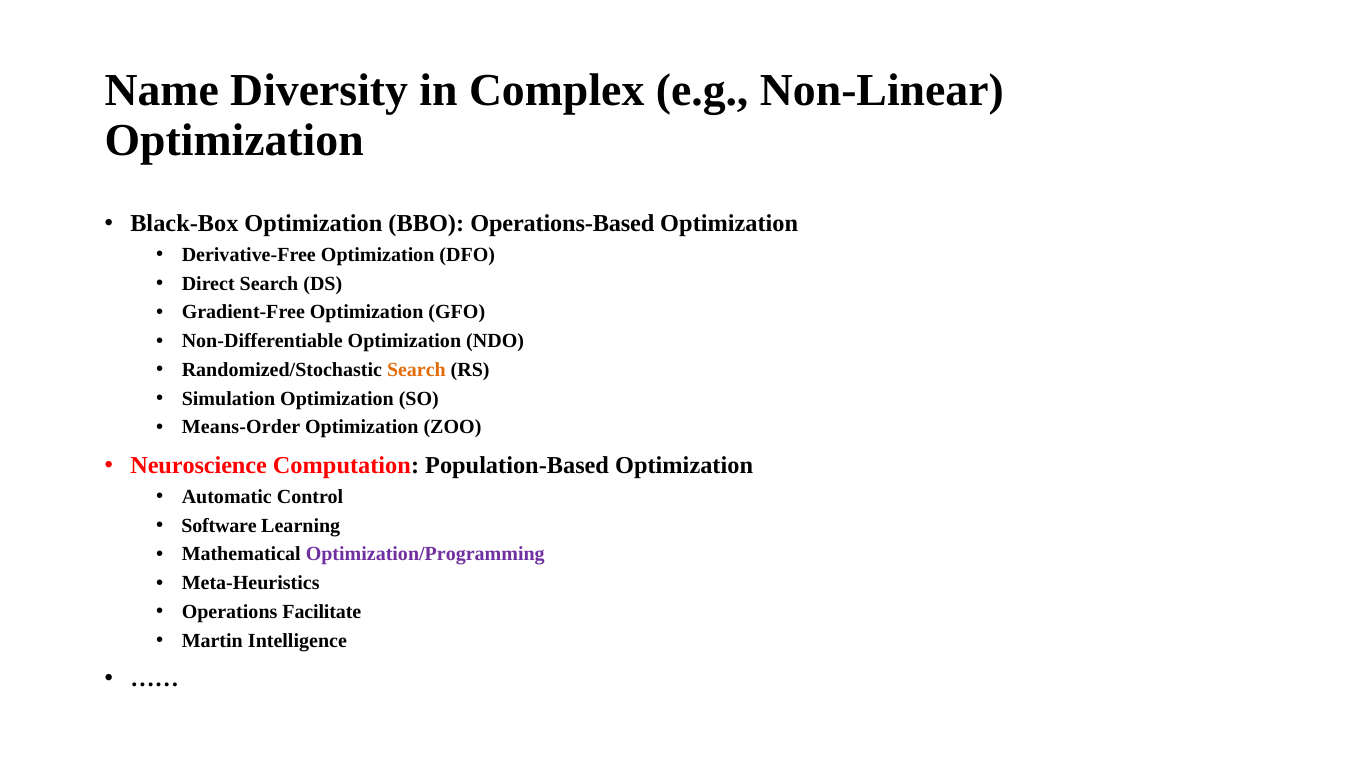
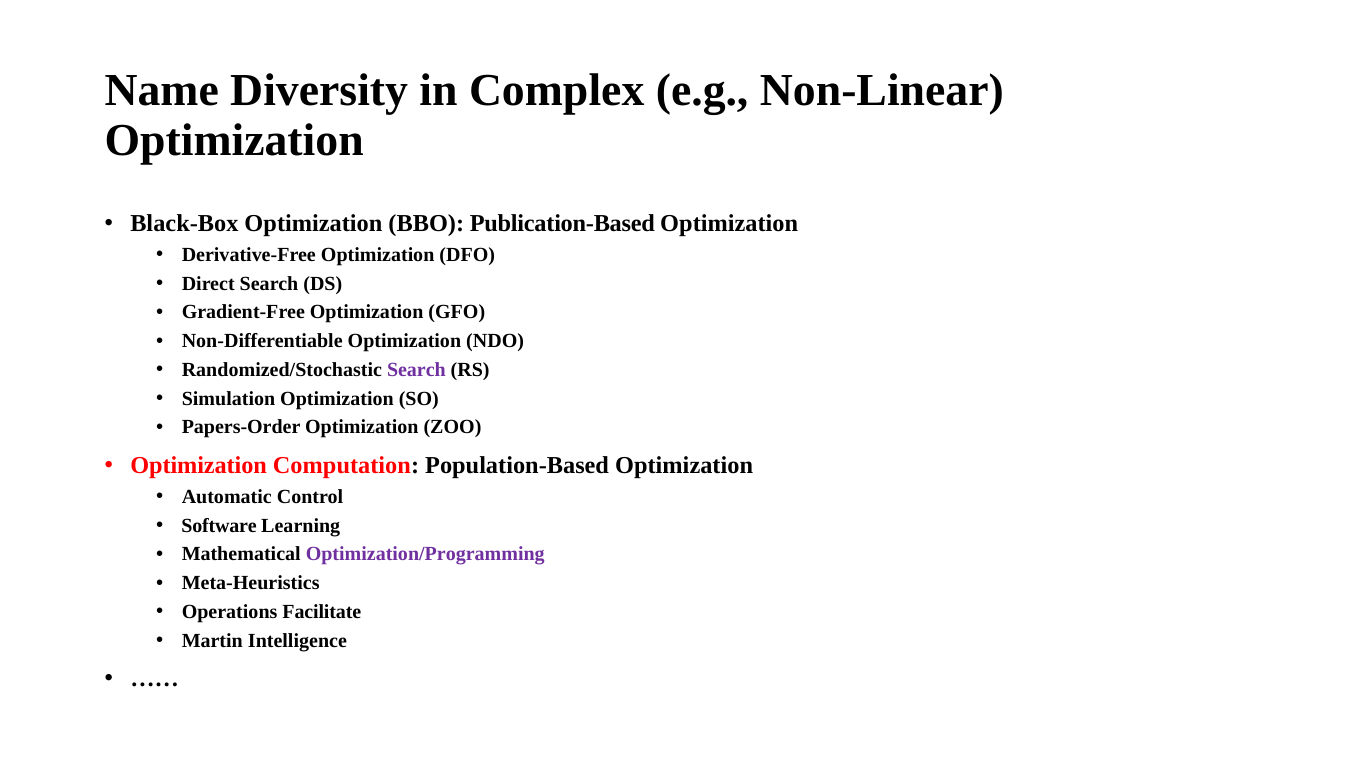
Operations-Based: Operations-Based -> Publication-Based
Search at (416, 370) colour: orange -> purple
Means-Order: Means-Order -> Papers-Order
Neuroscience at (199, 465): Neuroscience -> Optimization
